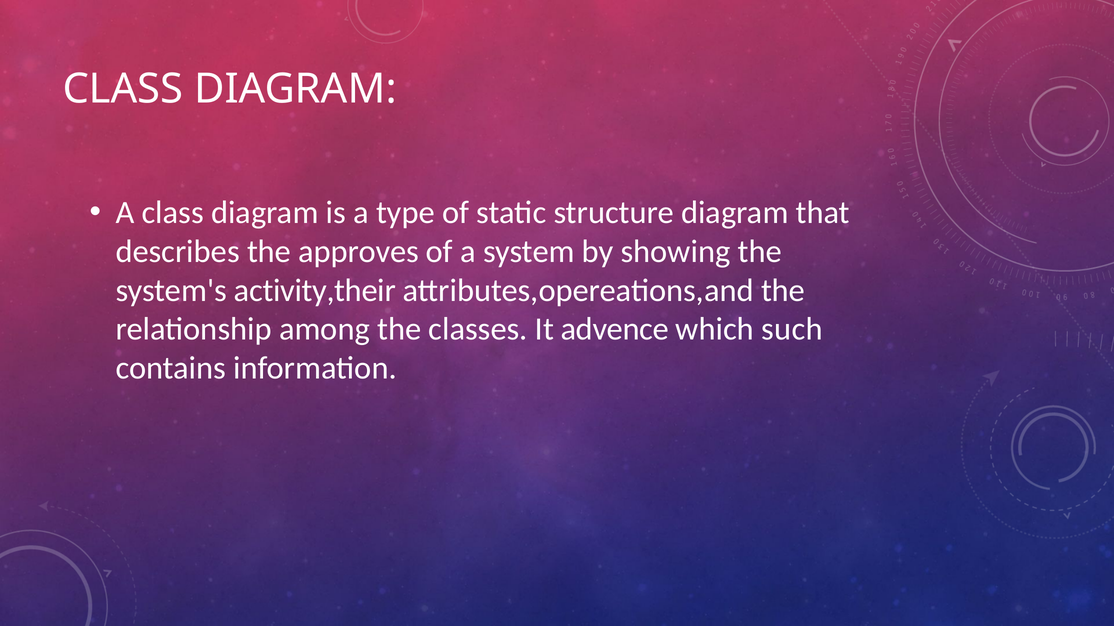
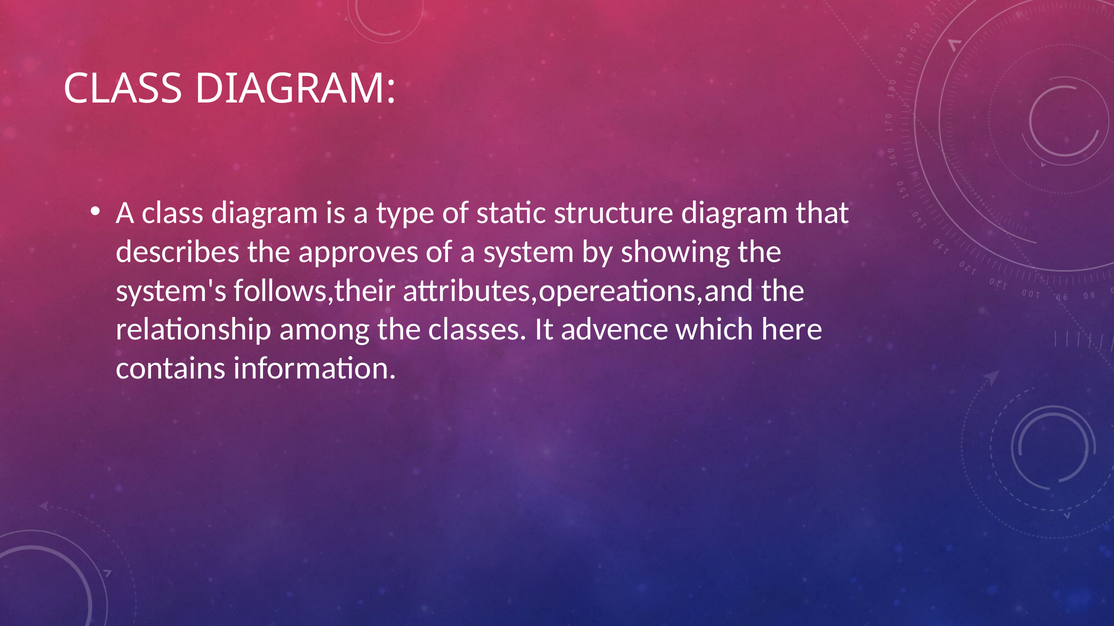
activity,their: activity,their -> follows,their
such: such -> here
